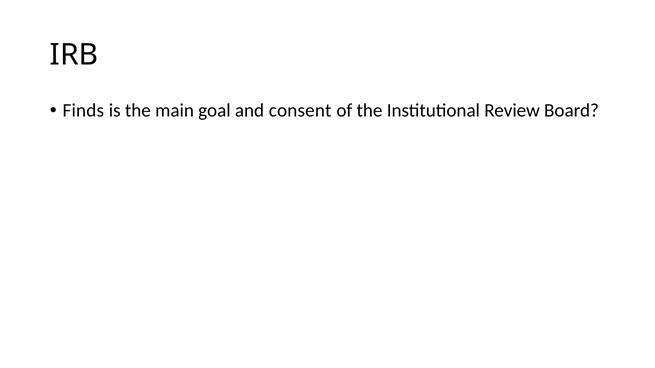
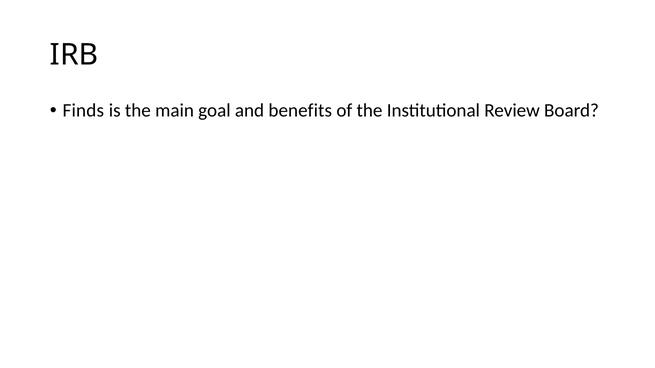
consent: consent -> benefits
